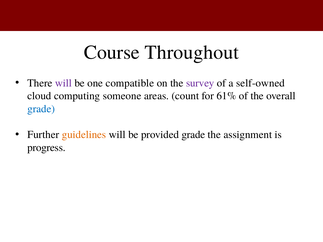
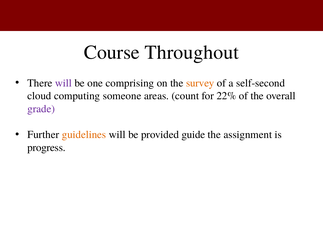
compatible: compatible -> comprising
survey colour: purple -> orange
self-owned: self-owned -> self-second
61%: 61% -> 22%
grade at (41, 109) colour: blue -> purple
provided grade: grade -> guide
